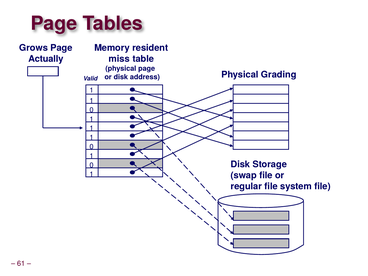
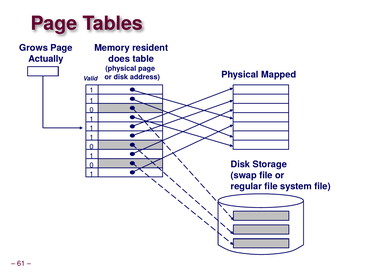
miss: miss -> does
Grading: Grading -> Mapped
